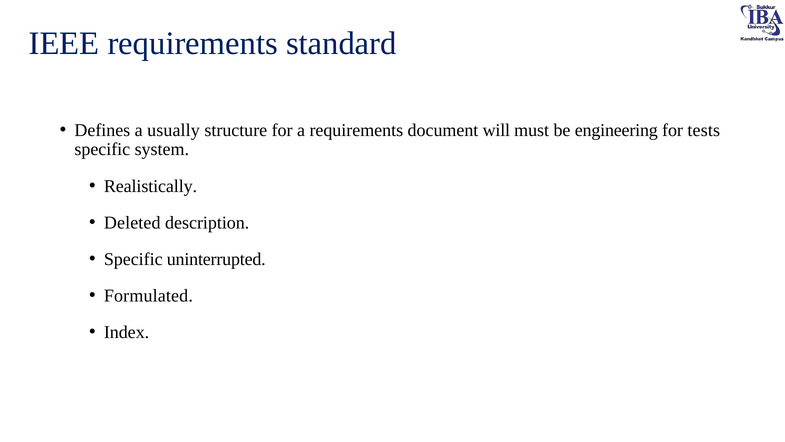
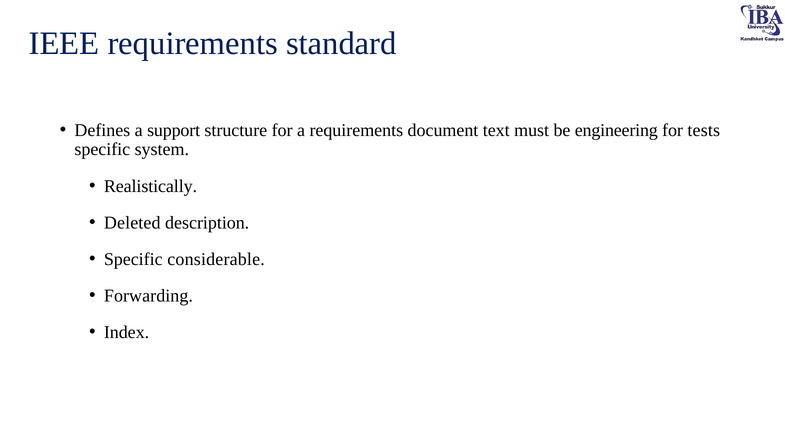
usually: usually -> support
will: will -> text
uninterrupted: uninterrupted -> considerable
Formulated: Formulated -> Forwarding
